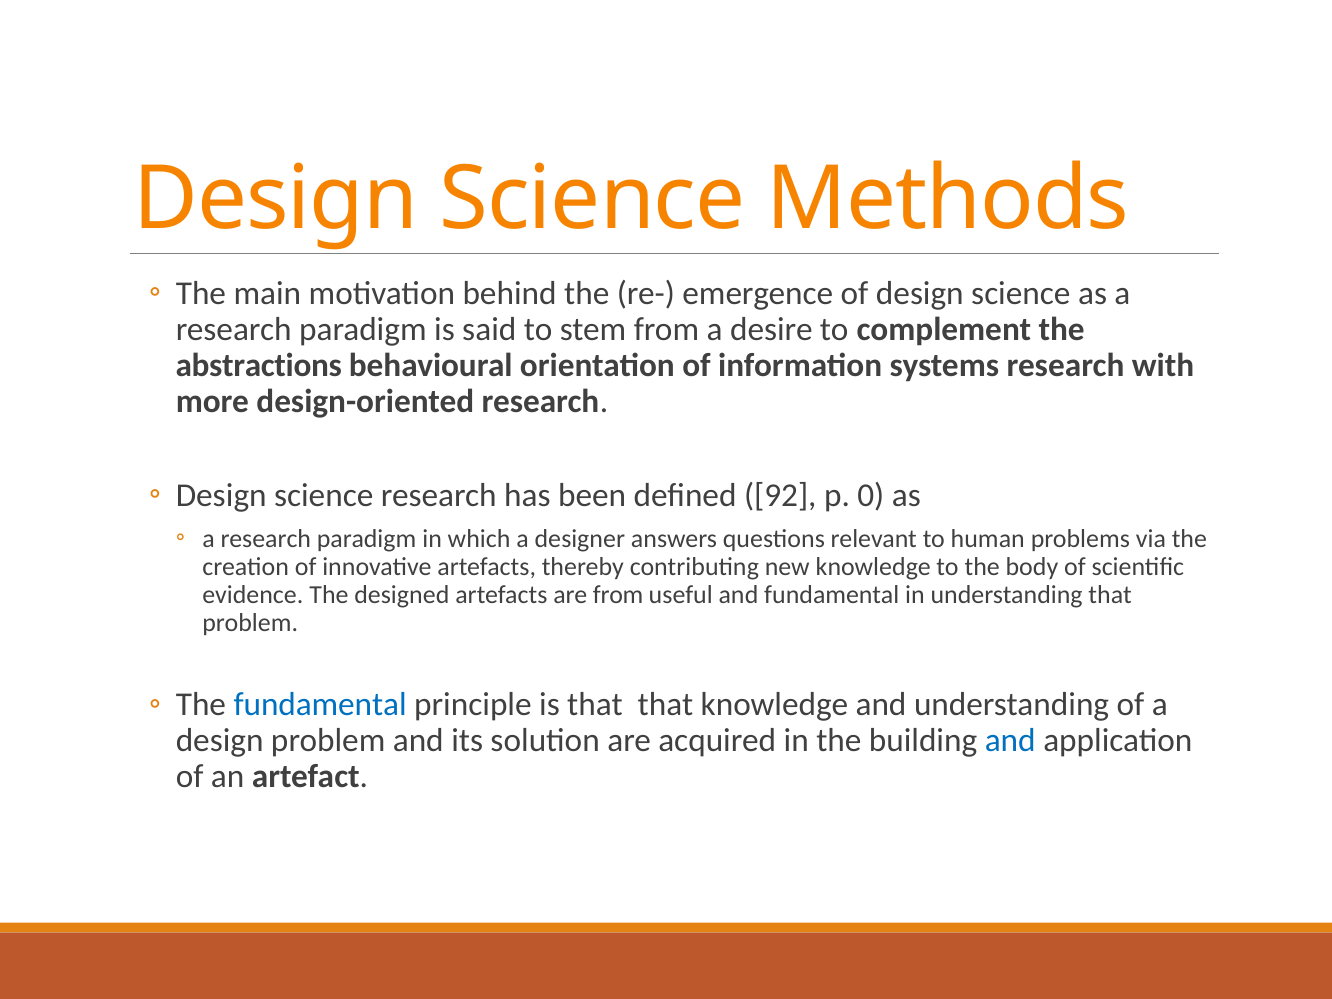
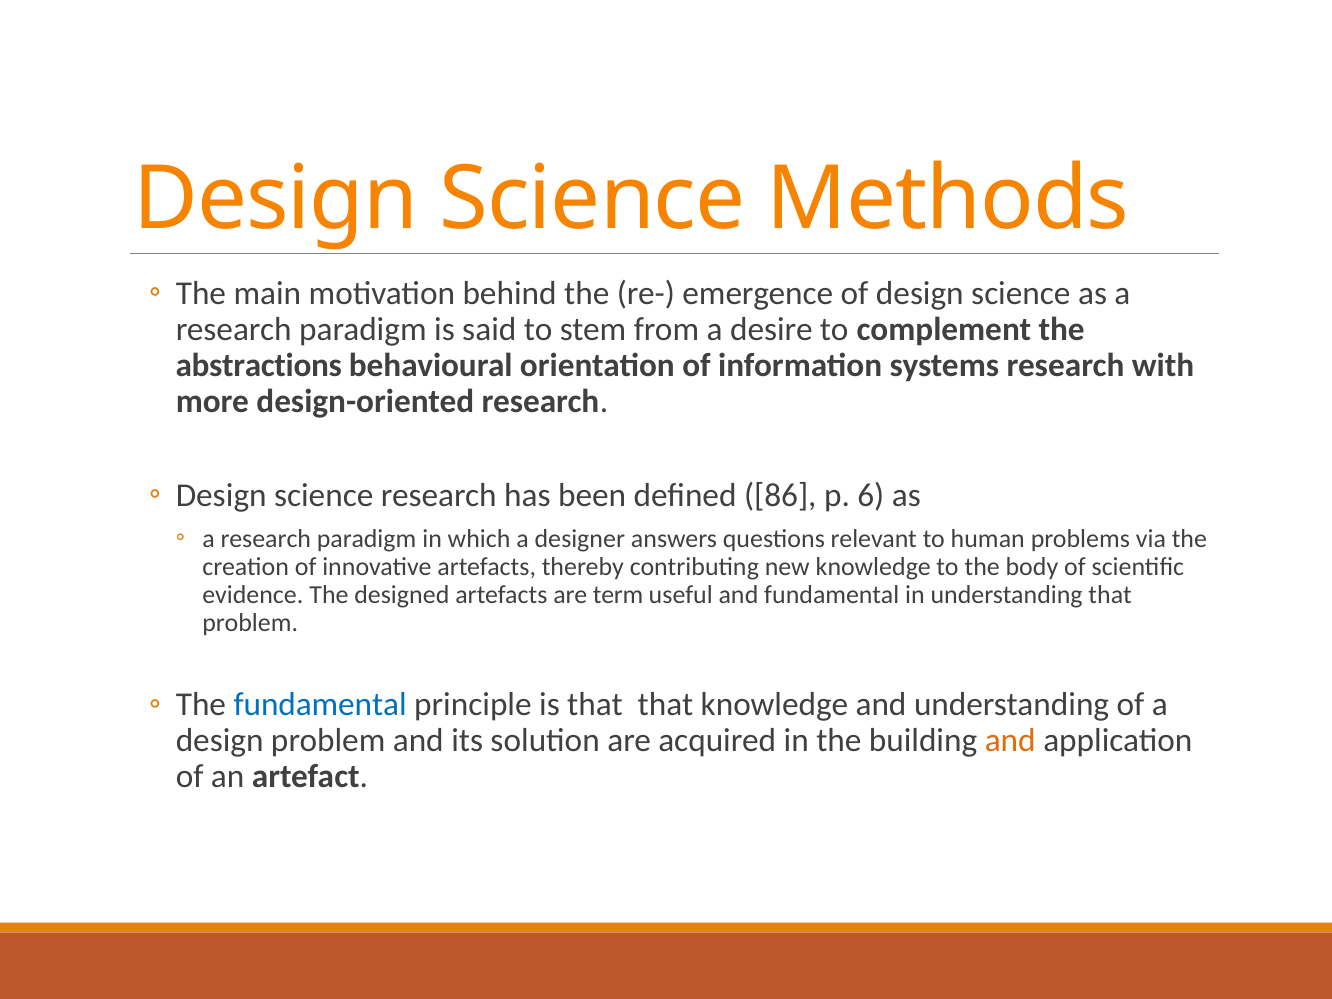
92: 92 -> 86
0: 0 -> 6
are from: from -> term
and at (1010, 741) colour: blue -> orange
